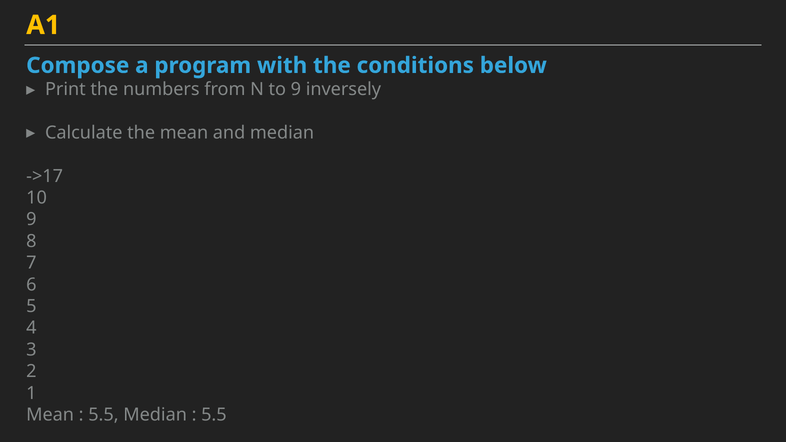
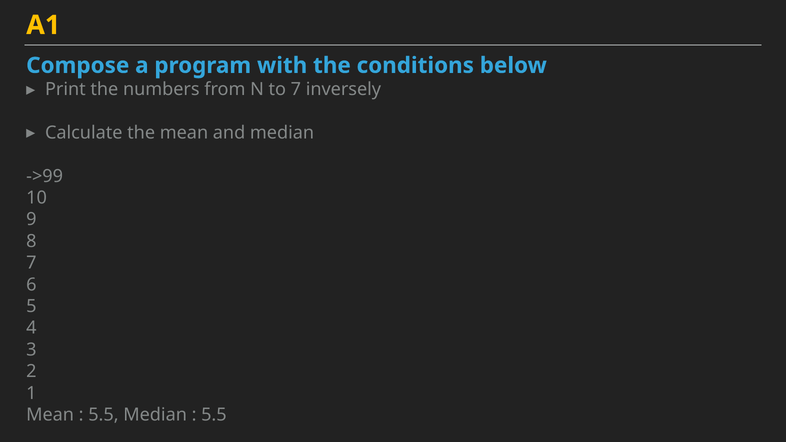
to 9: 9 -> 7
->17: ->17 -> ->99
